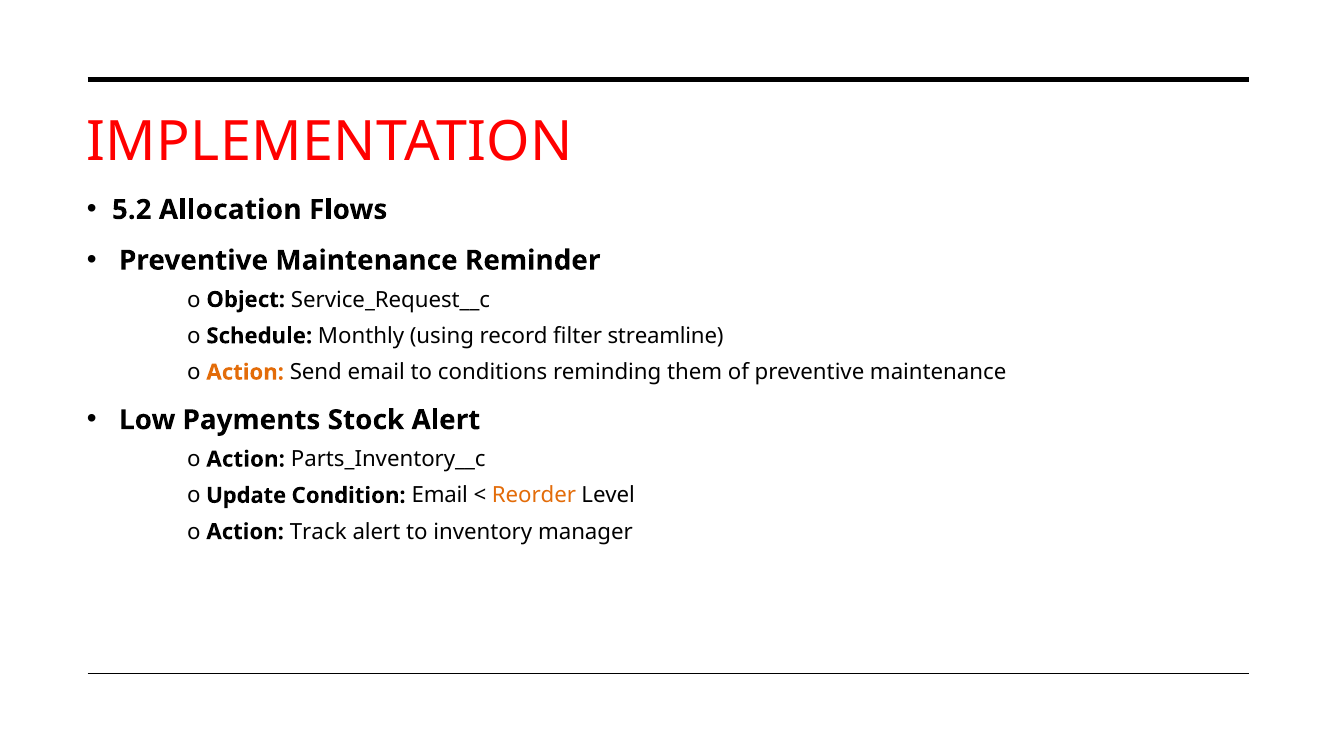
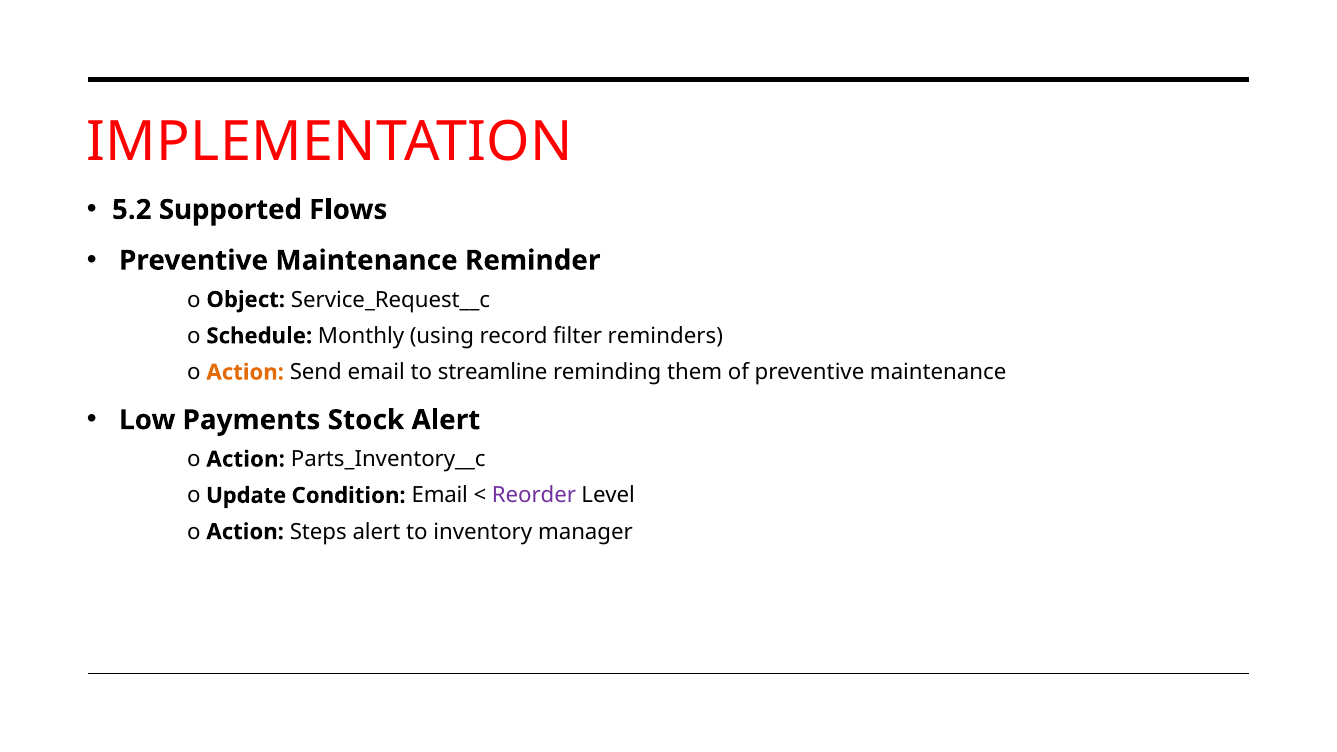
Allocation: Allocation -> Supported
streamline: streamline -> reminders
conditions: conditions -> streamline
Reorder colour: orange -> purple
Track: Track -> Steps
